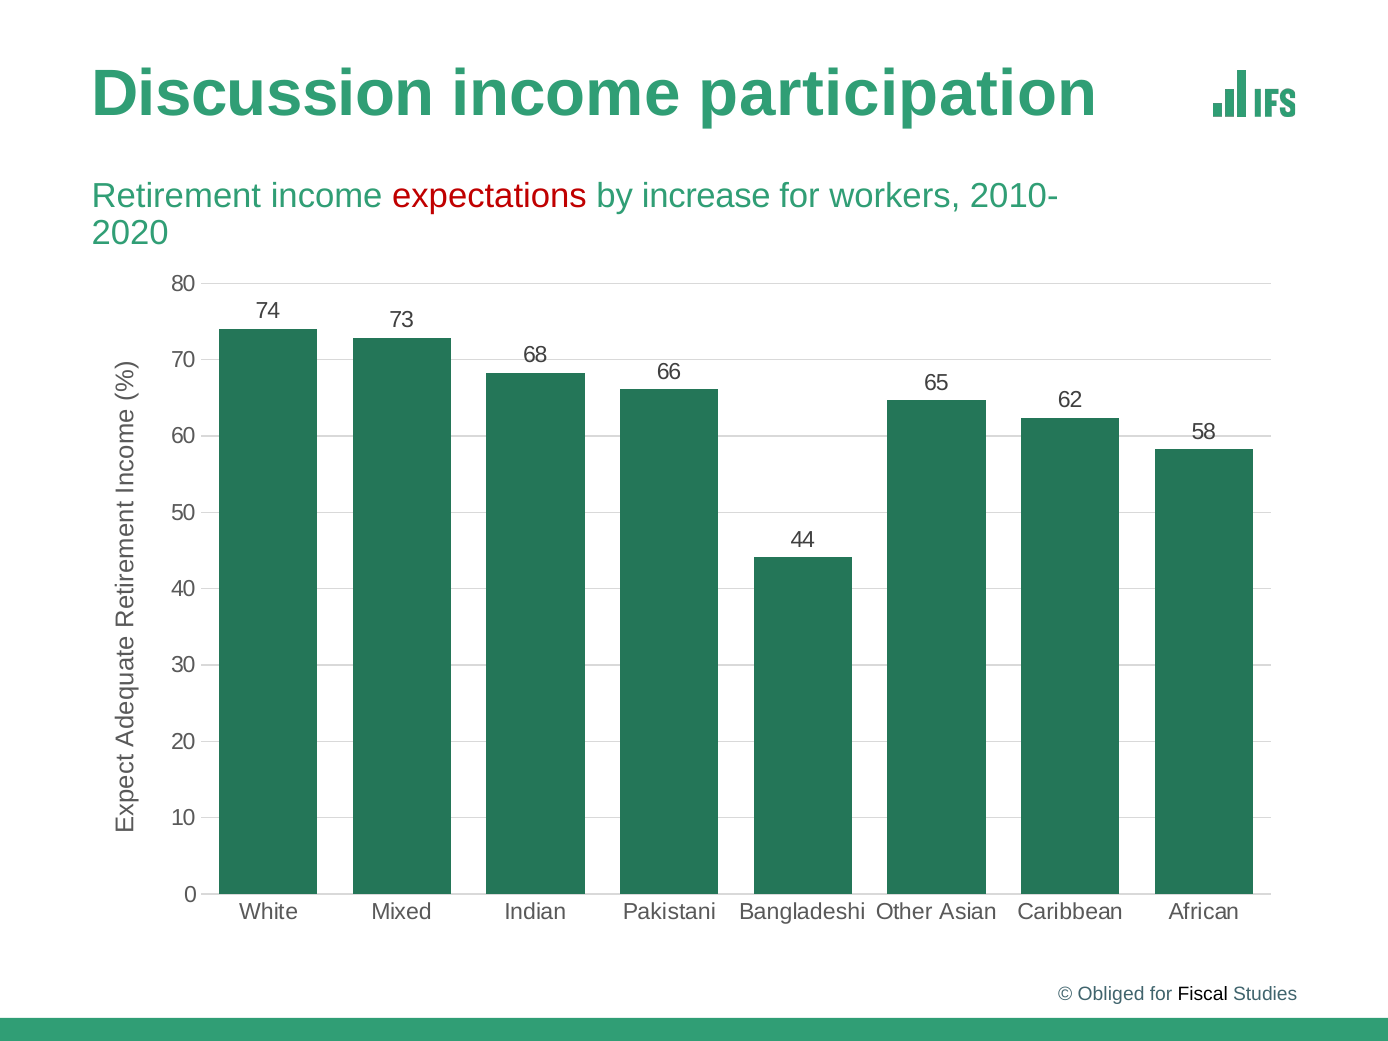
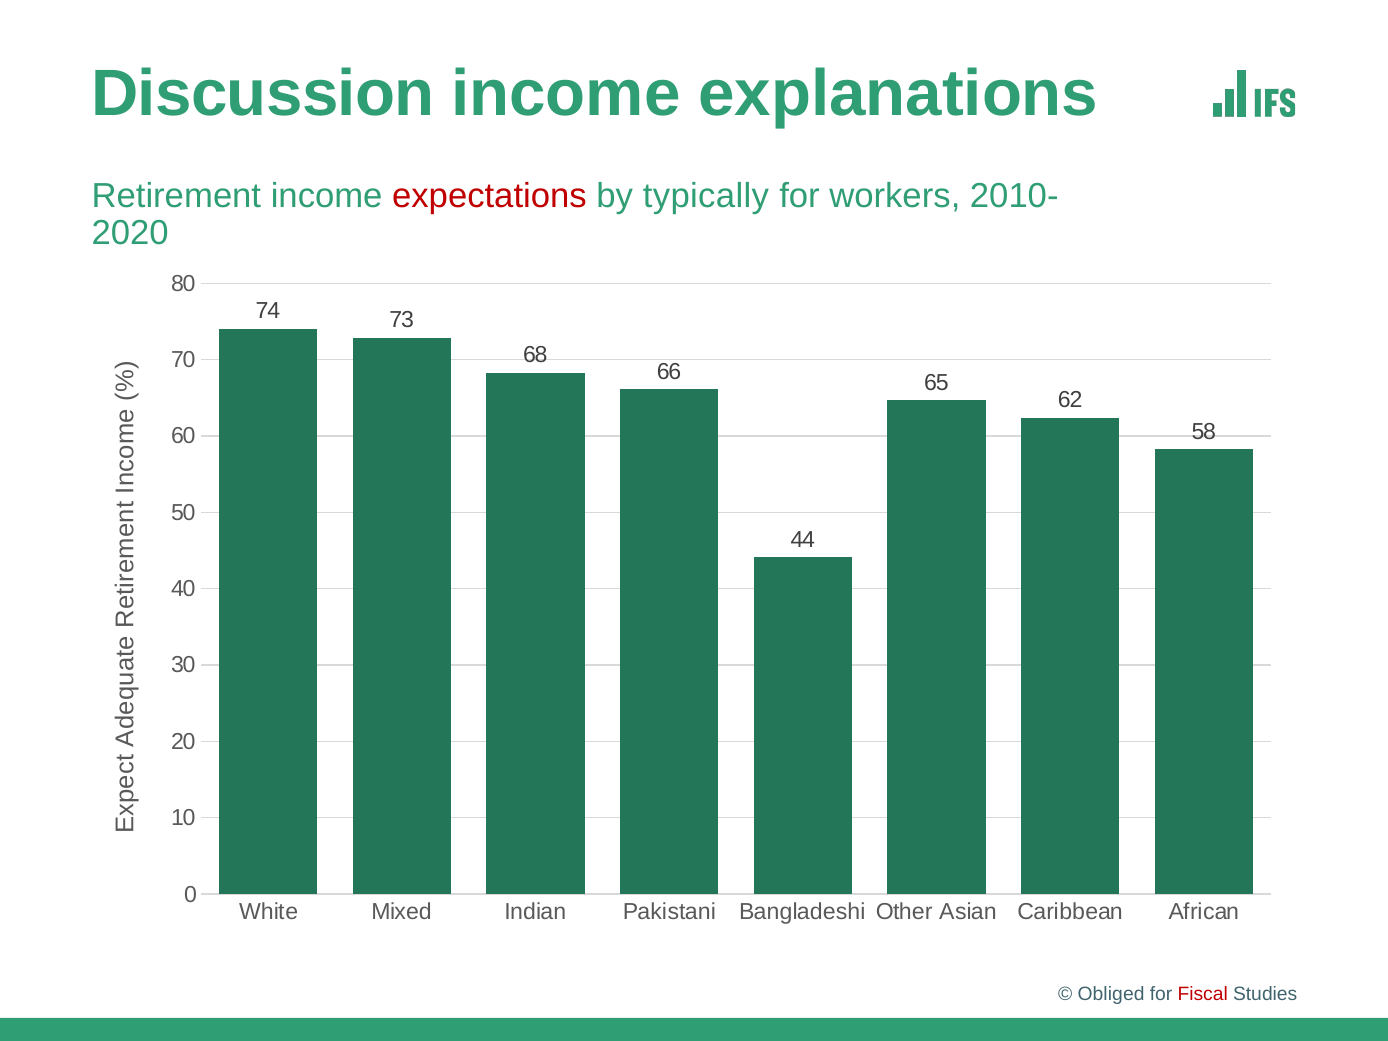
participation: participation -> explanations
increase: increase -> typically
Fiscal colour: black -> red
